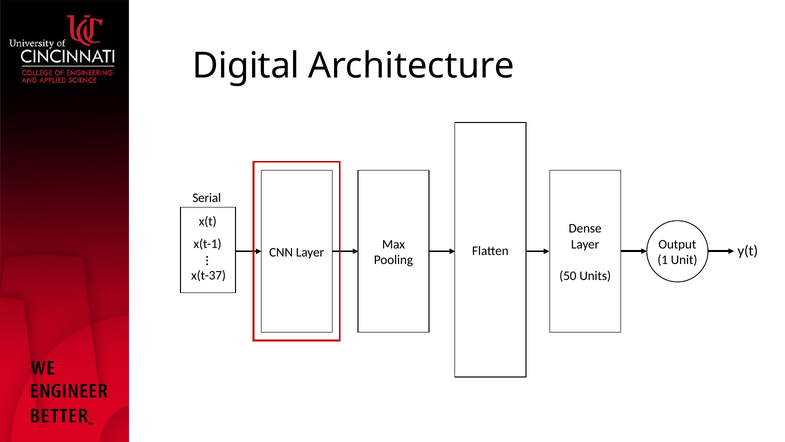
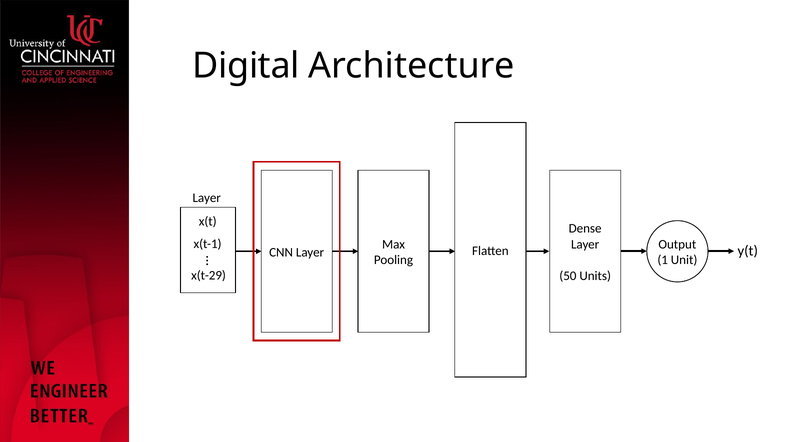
Serial at (207, 198): Serial -> Layer
x(t-37: x(t-37 -> x(t-29
